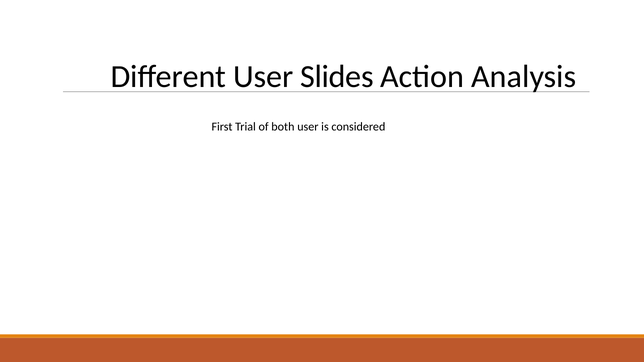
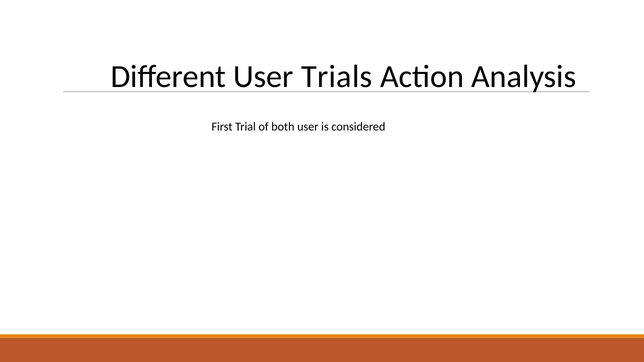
Slides: Slides -> Trials
